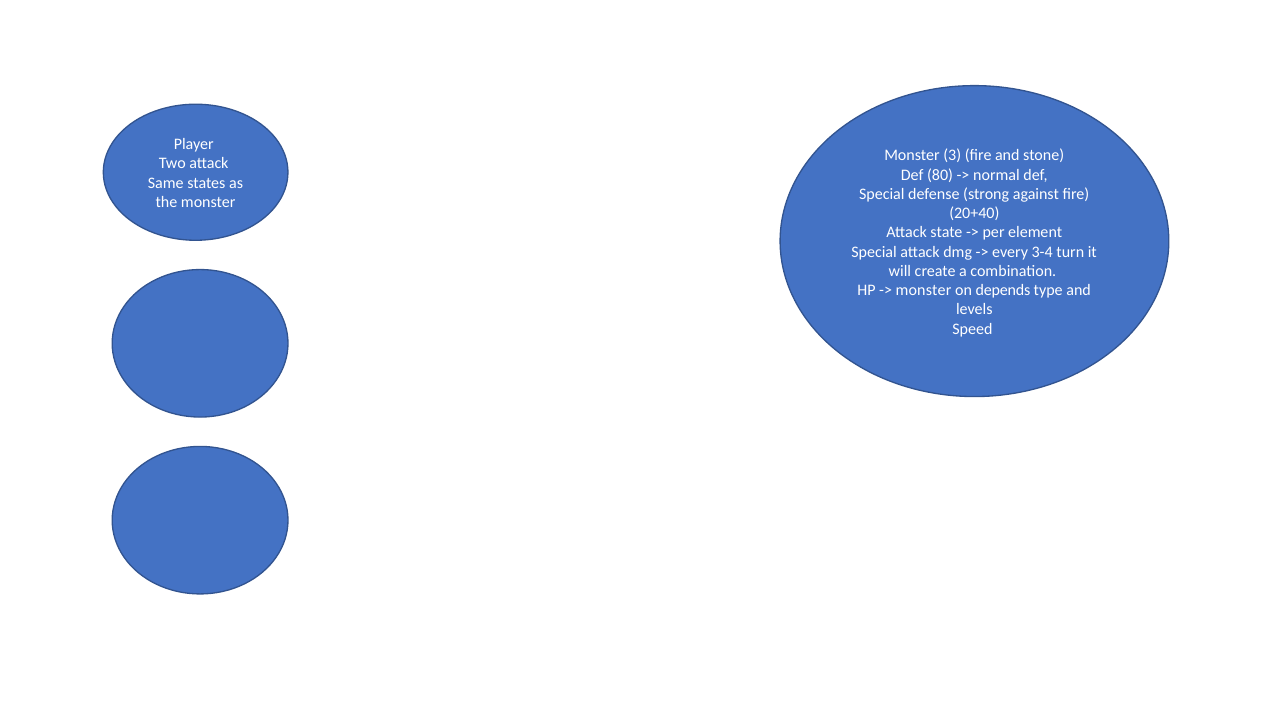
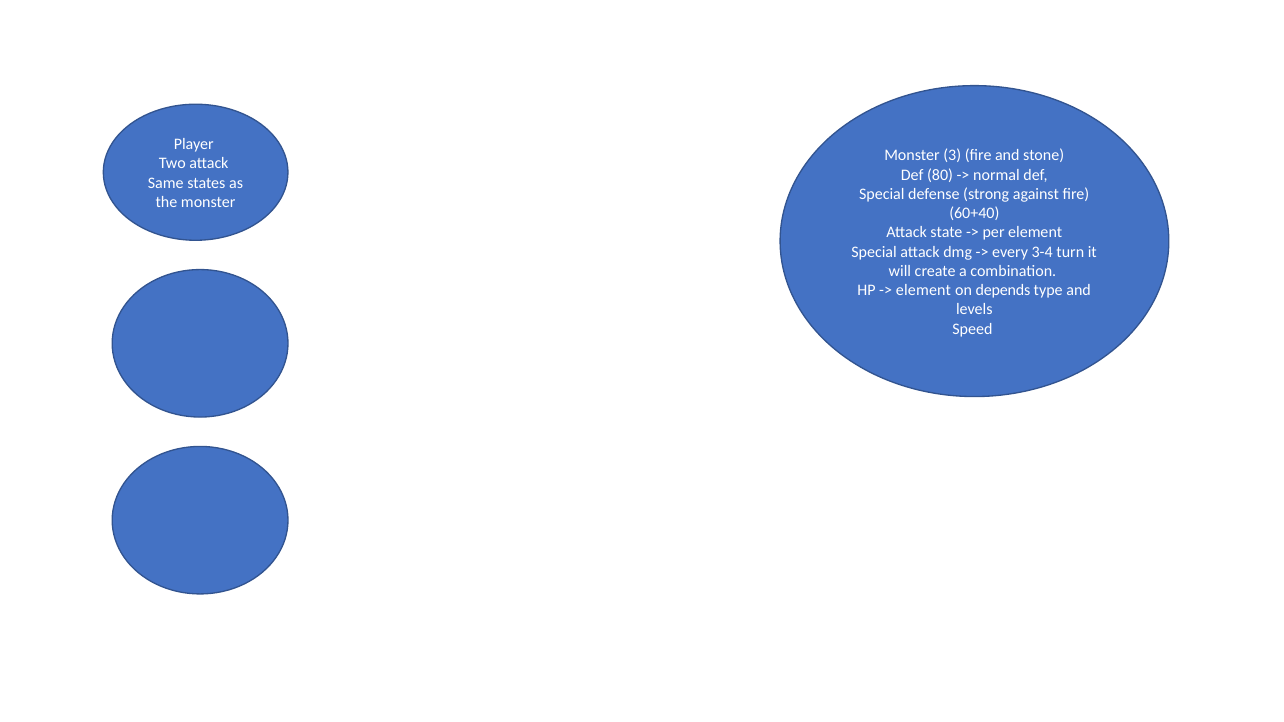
20+40: 20+40 -> 60+40
monster at (924, 290): monster -> element
